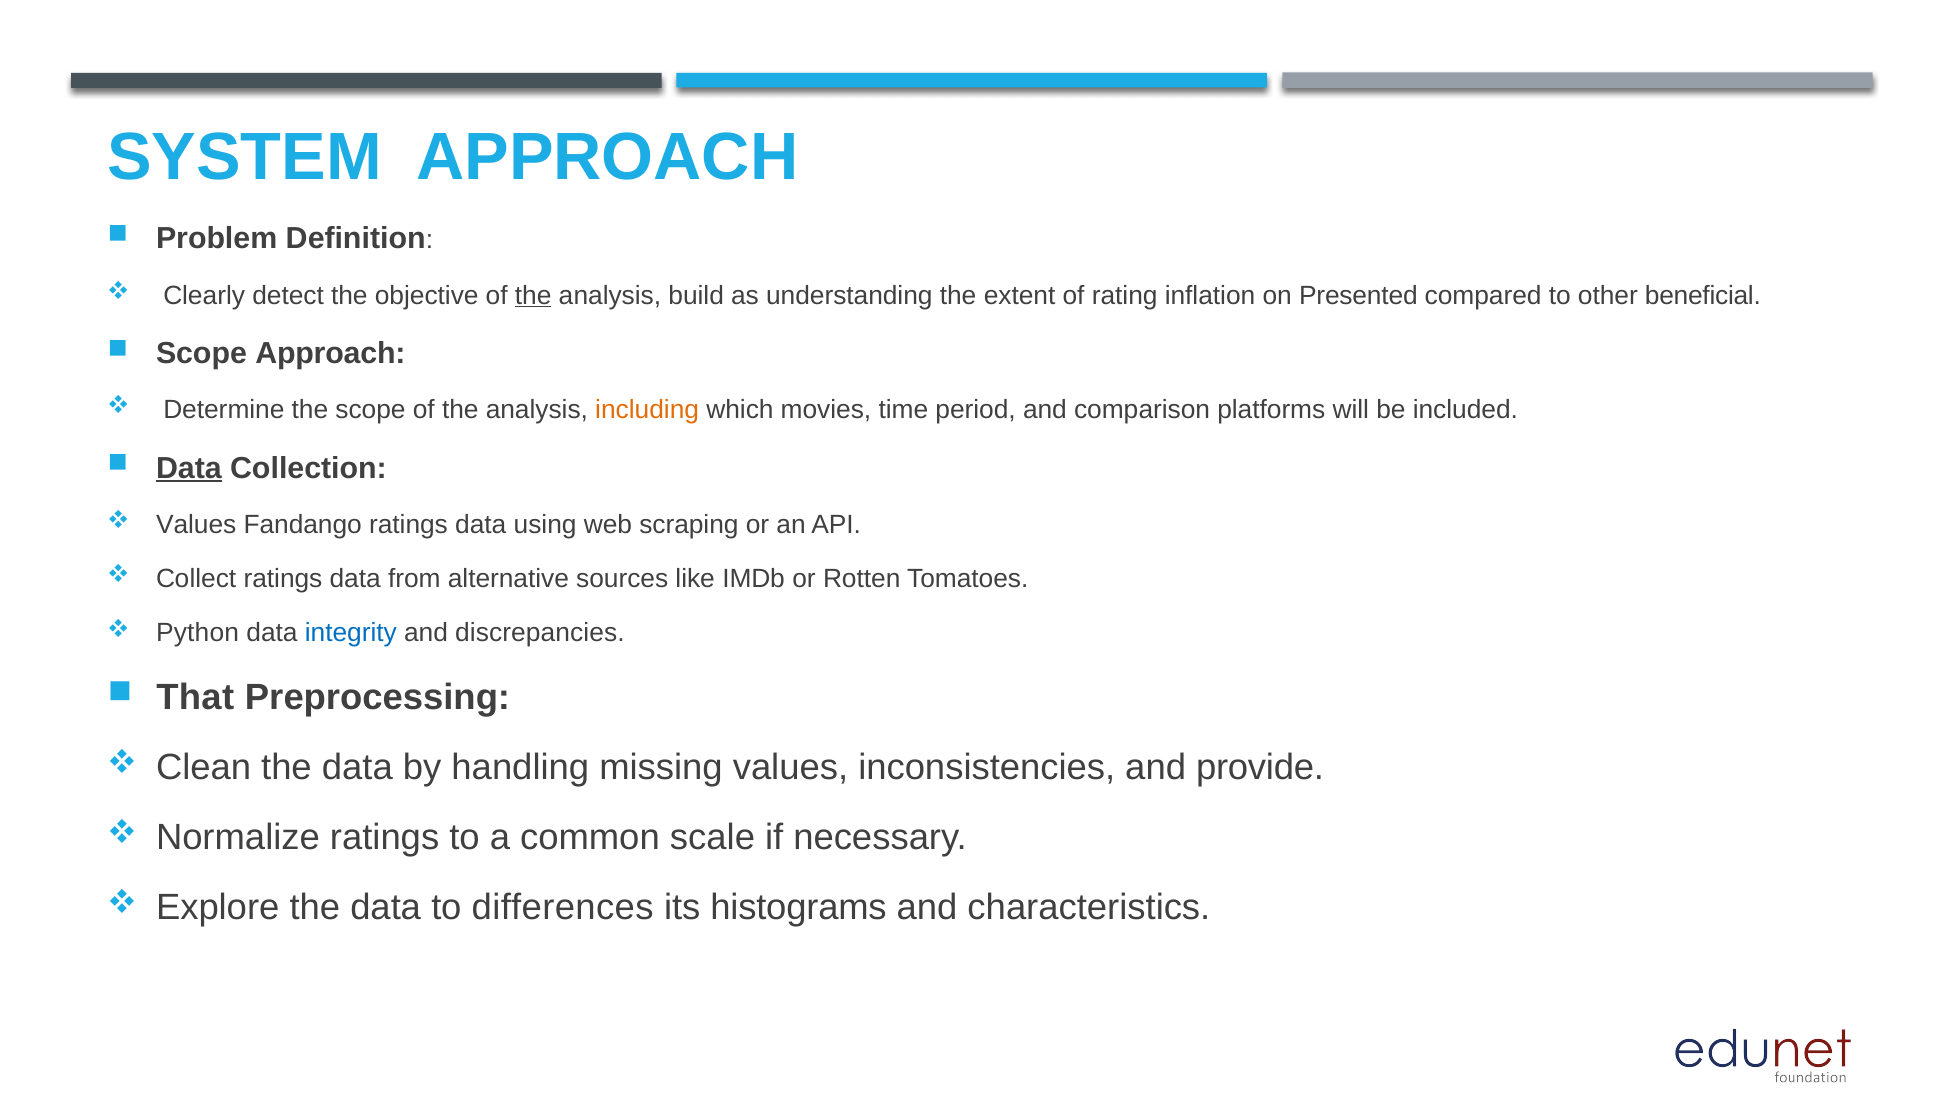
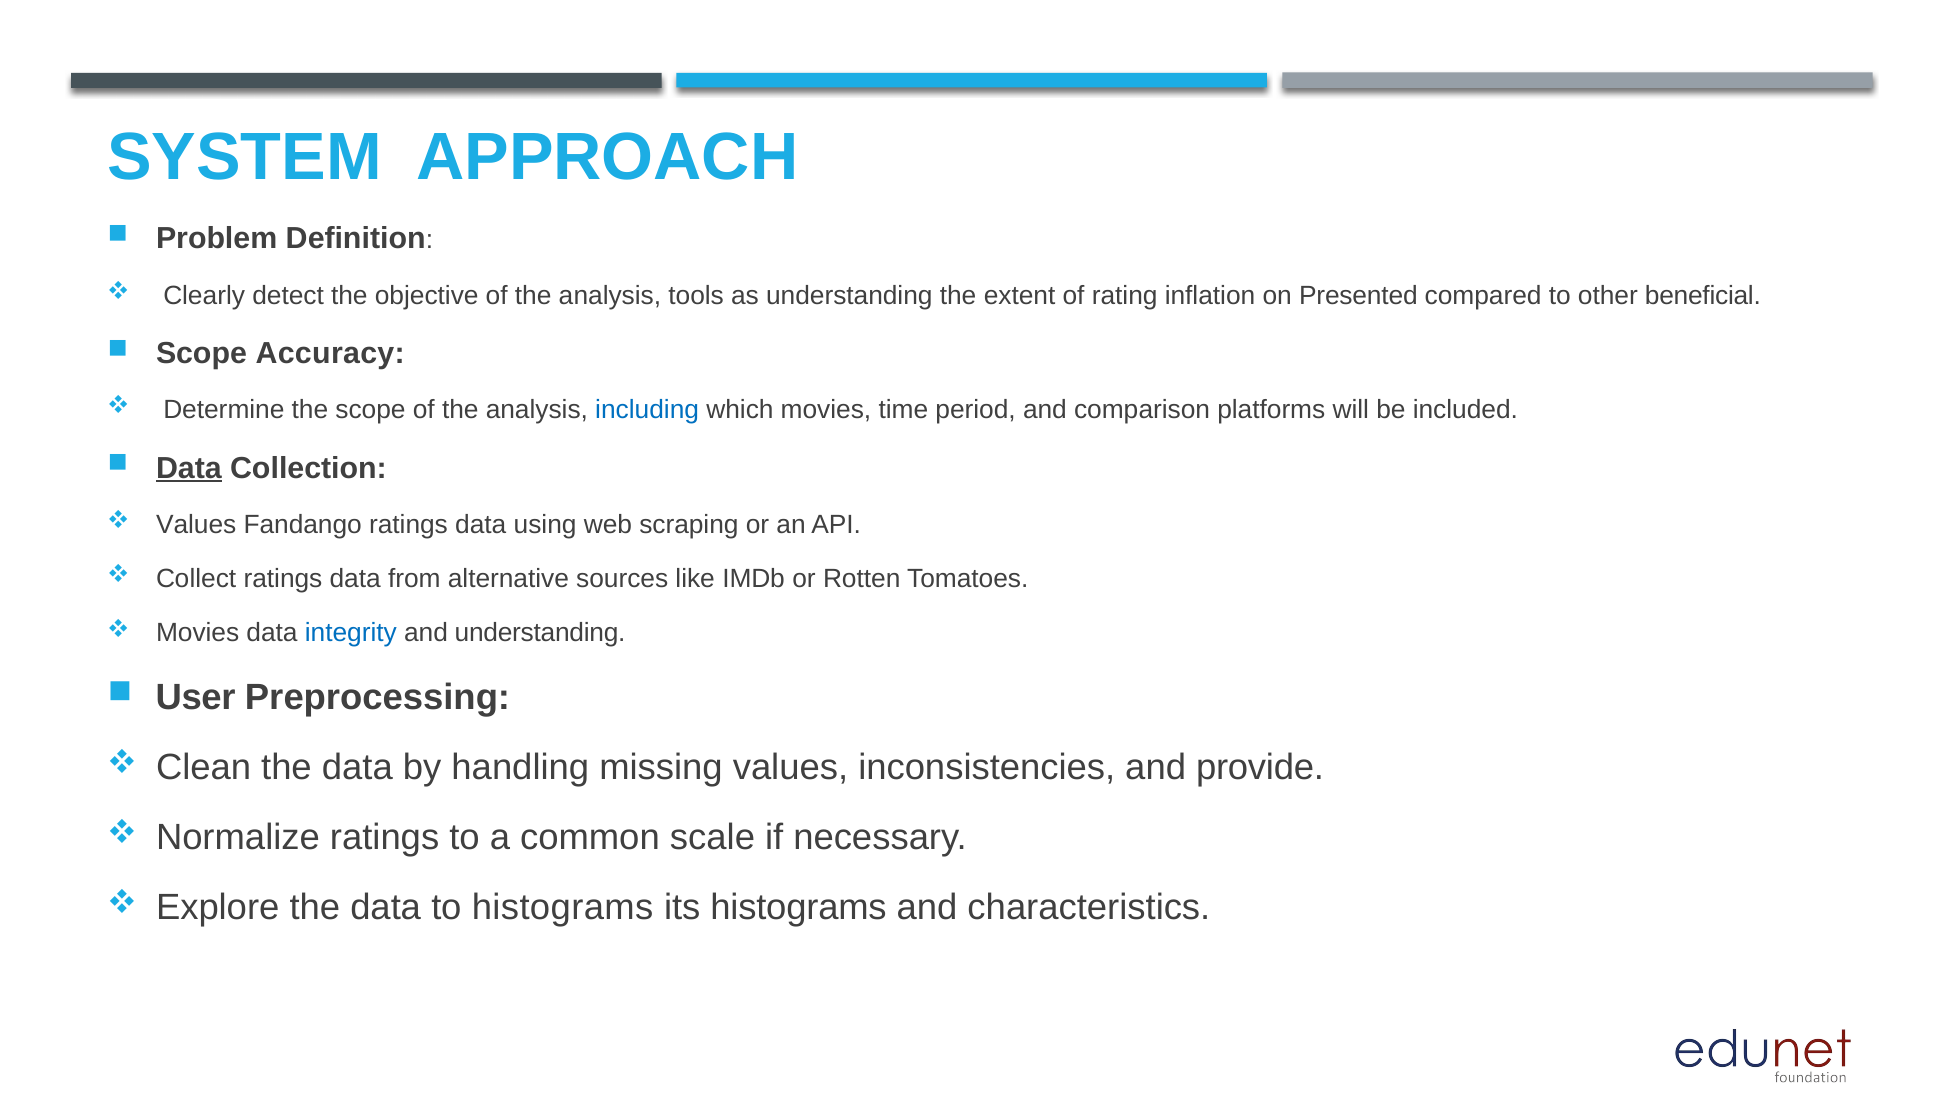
the at (533, 295) underline: present -> none
build: build -> tools
Scope Approach: Approach -> Accuracy
including colour: orange -> blue
Python at (198, 633): Python -> Movies
and discrepancies: discrepancies -> understanding
That: That -> User
to differences: differences -> histograms
